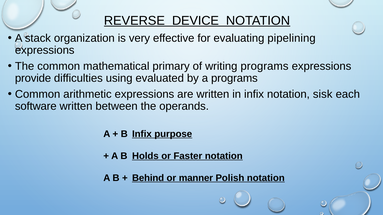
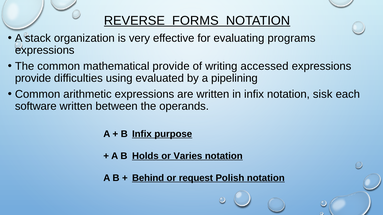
DEVICE: DEVICE -> FORMS
pipelining: pipelining -> programs
mathematical primary: primary -> provide
writing programs: programs -> accessed
a programs: programs -> pipelining
Faster: Faster -> Varies
manner: manner -> request
